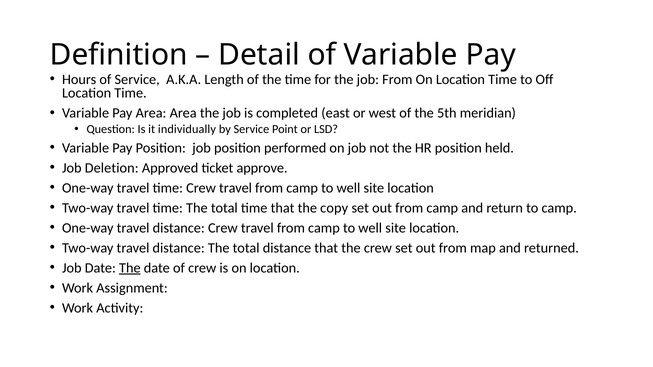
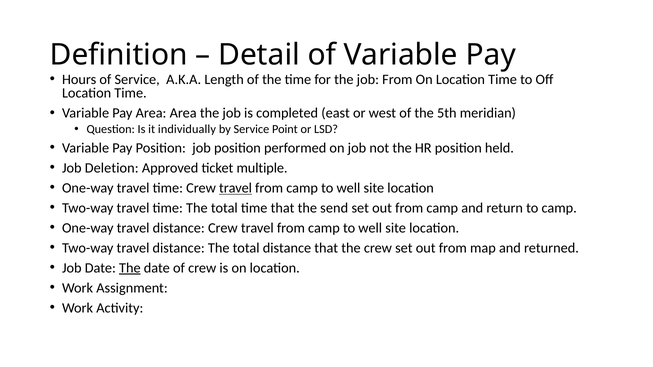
approve: approve -> multiple
travel at (236, 188) underline: none -> present
copy: copy -> send
